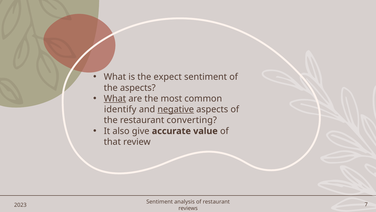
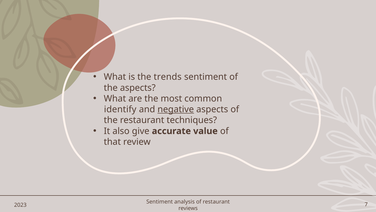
expect: expect -> trends
What at (115, 98) underline: present -> none
converting: converting -> techniques
